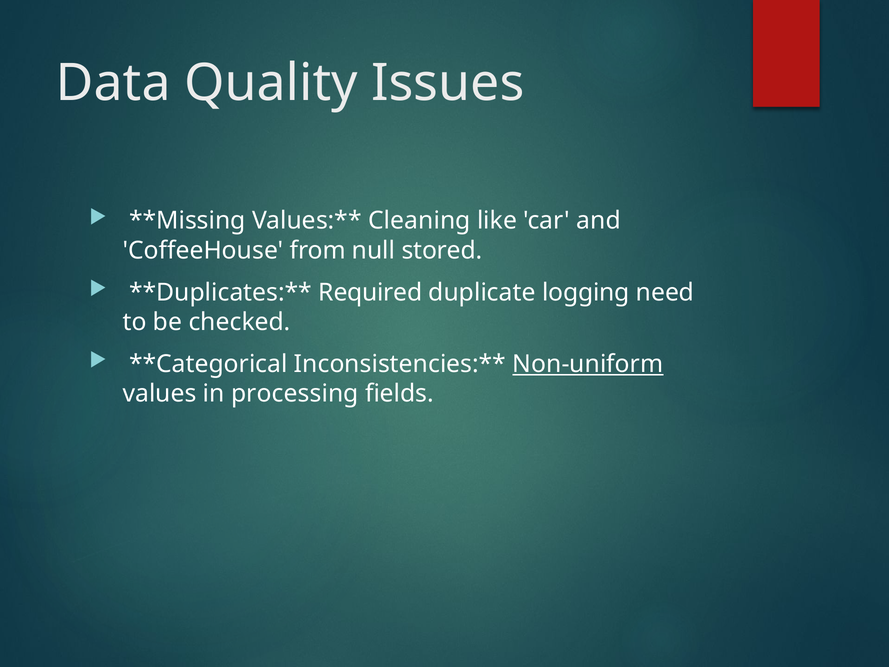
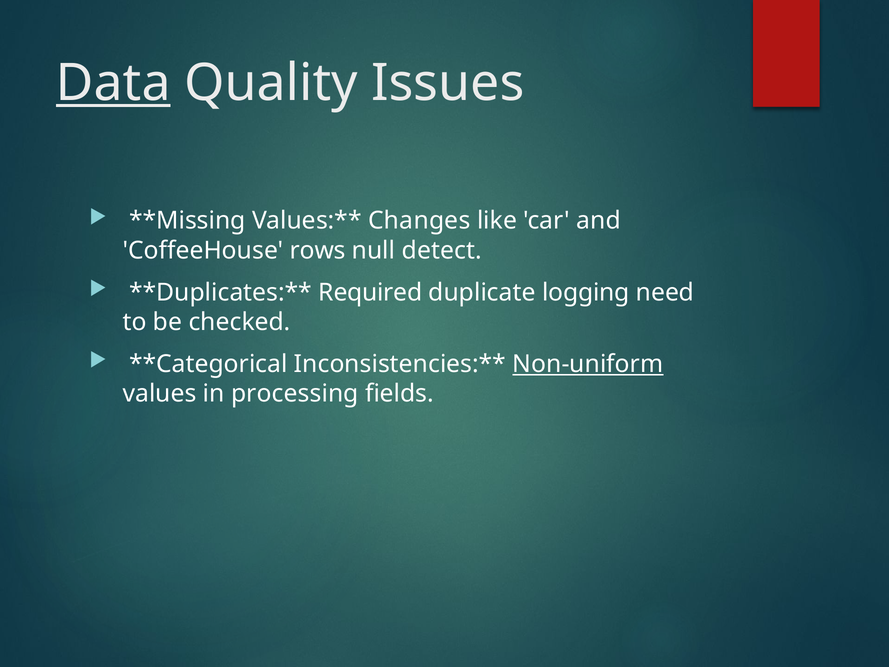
Data underline: none -> present
Cleaning: Cleaning -> Changes
from: from -> rows
stored: stored -> detect
